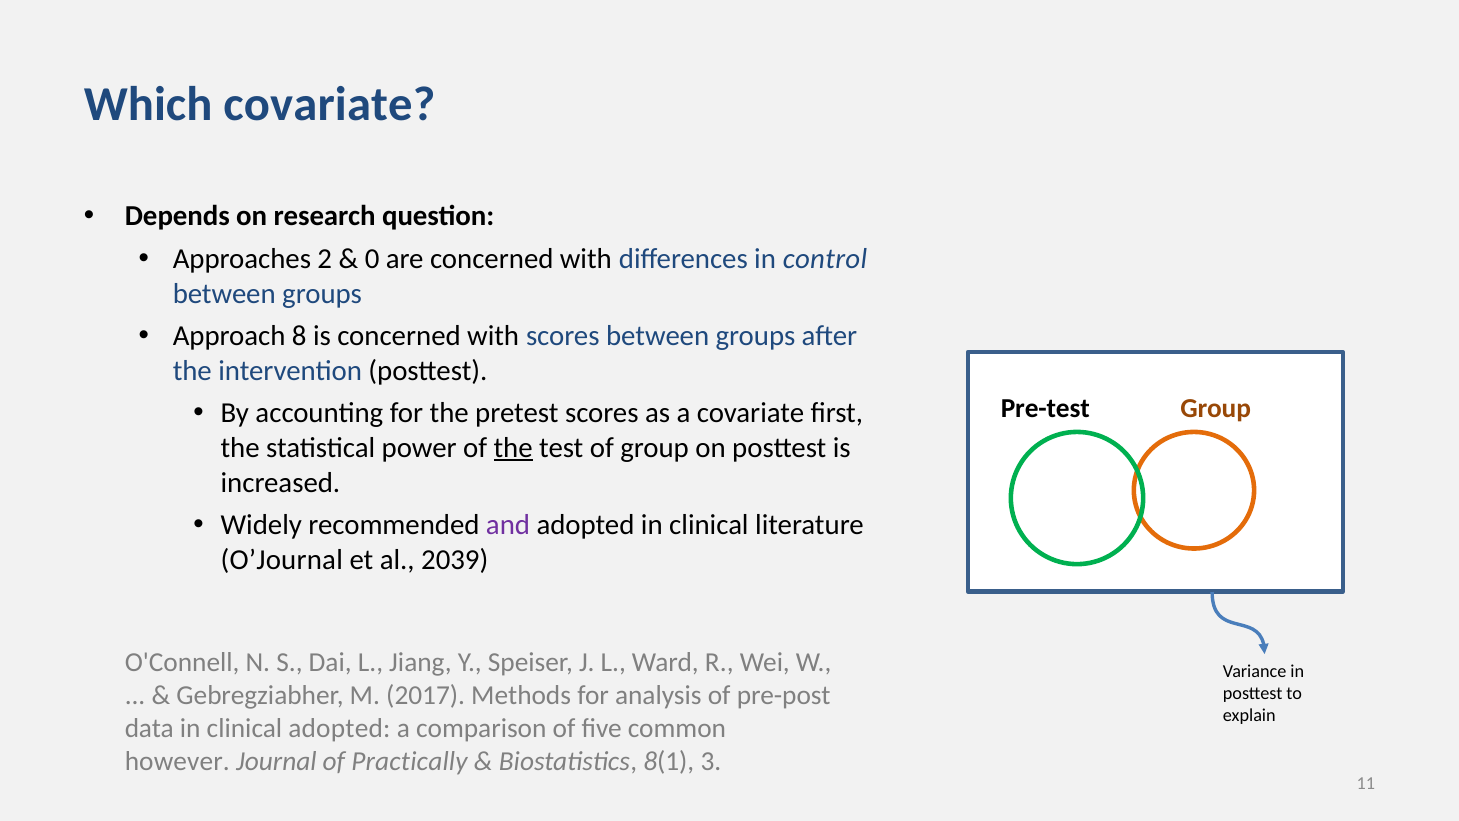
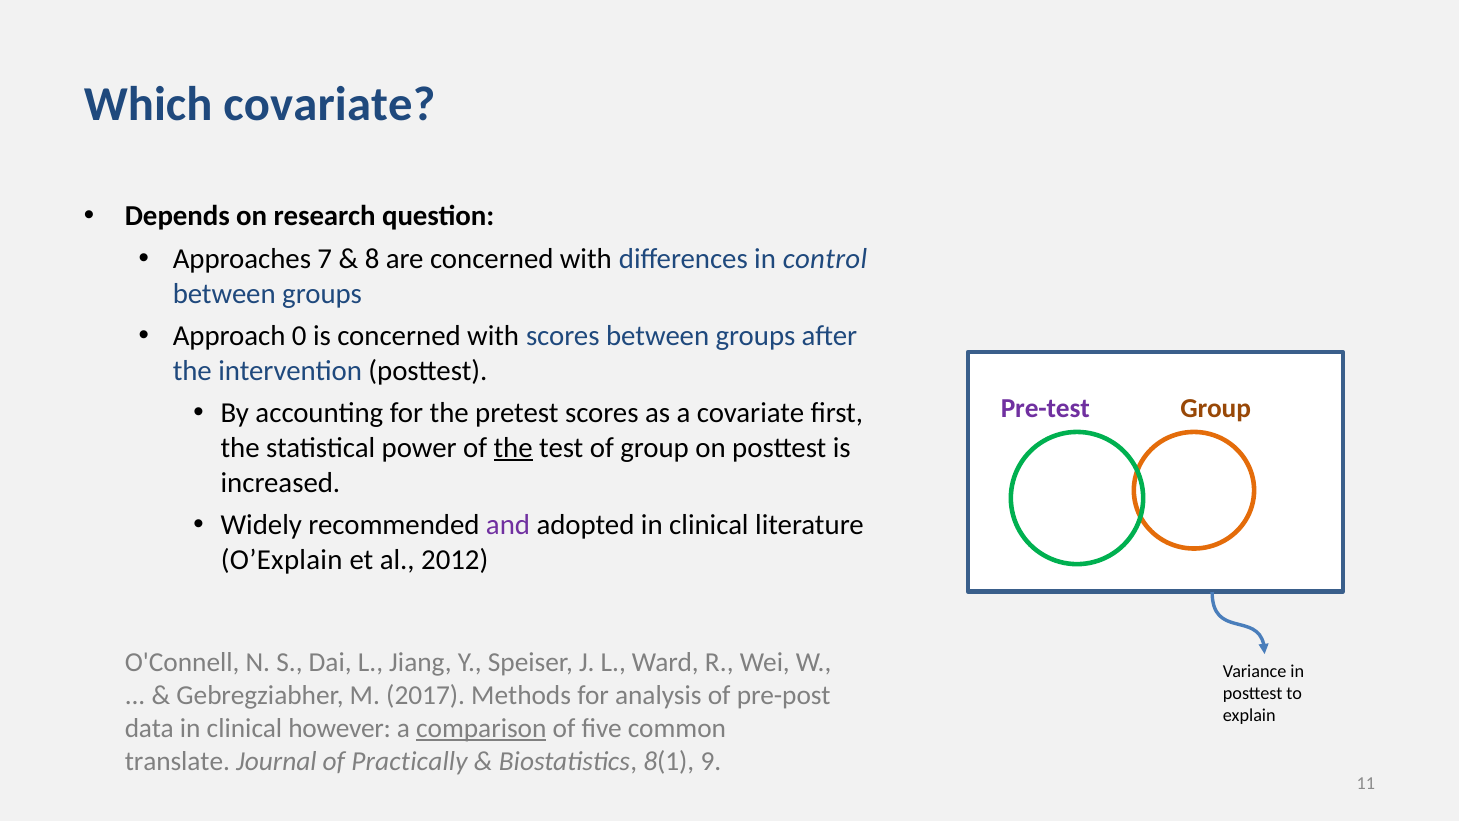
2: 2 -> 7
0: 0 -> 8
8: 8 -> 0
Pre-test colour: black -> purple
O’Journal: O’Journal -> O’Explain
2039: 2039 -> 2012
clinical adopted: adopted -> however
comparison underline: none -> present
however: however -> translate
3: 3 -> 9
